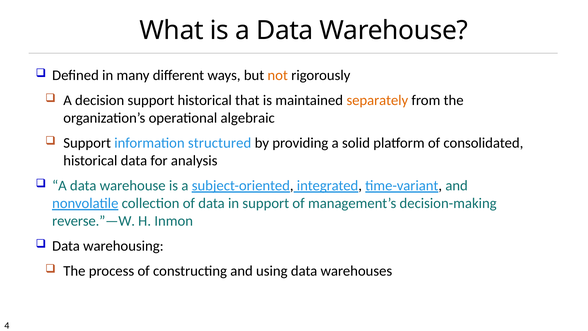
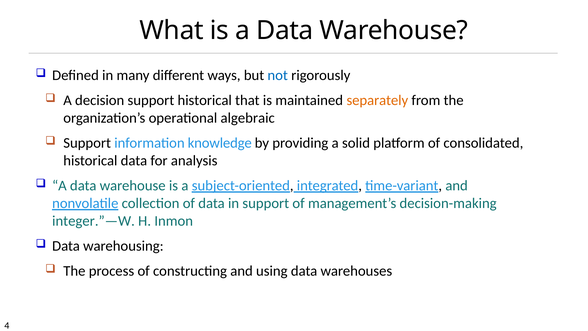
not colour: orange -> blue
structured: structured -> knowledge
reverse.”—W: reverse.”—W -> integer.”—W
